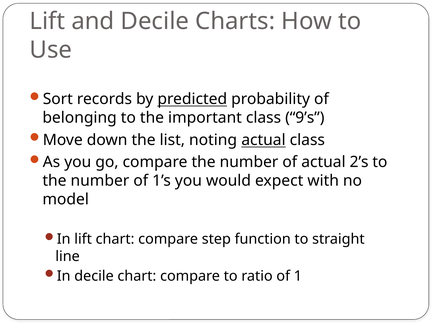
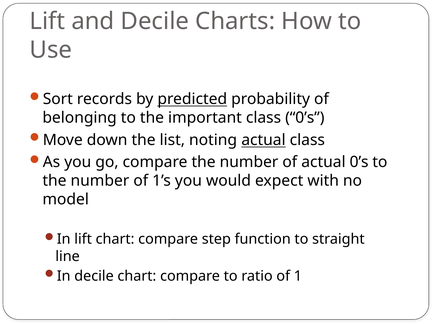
class 9’s: 9’s -> 0’s
actual 2’s: 2’s -> 0’s
